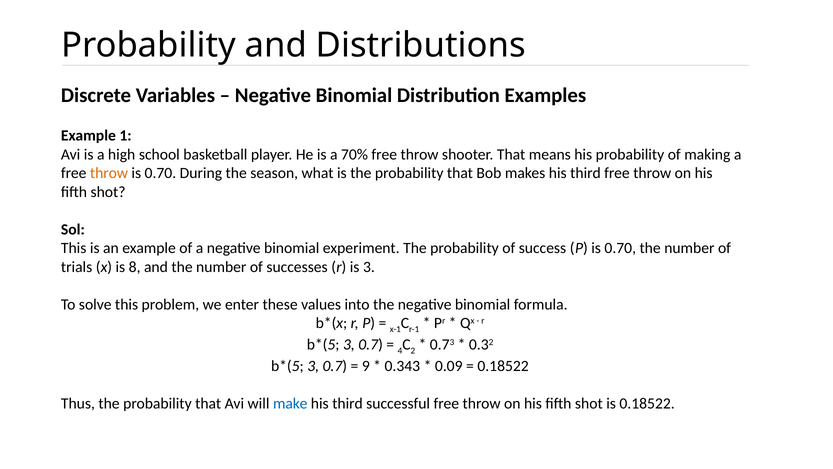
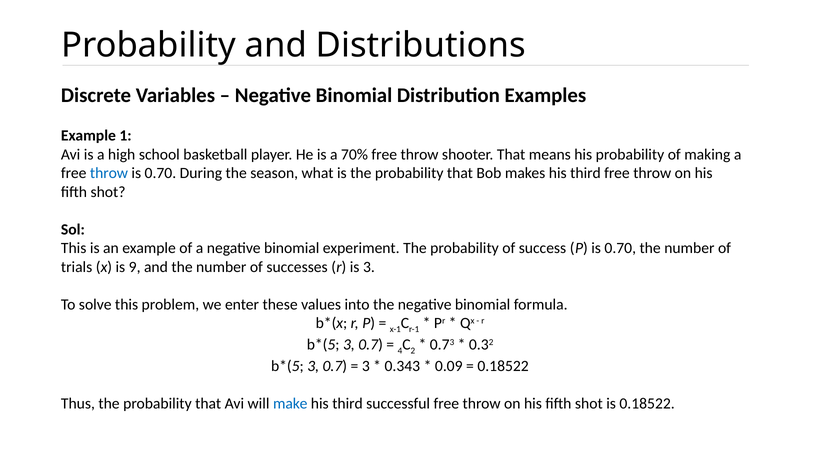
throw at (109, 173) colour: orange -> blue
8: 8 -> 9
9 at (366, 366): 9 -> 3
